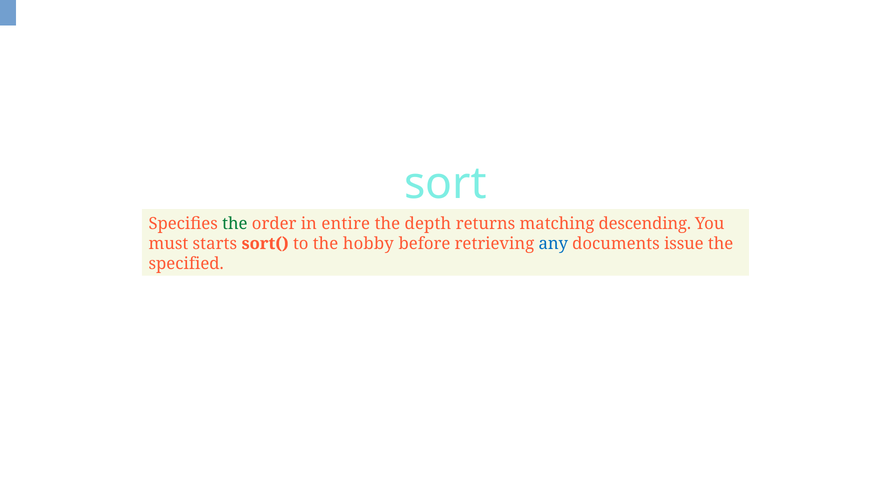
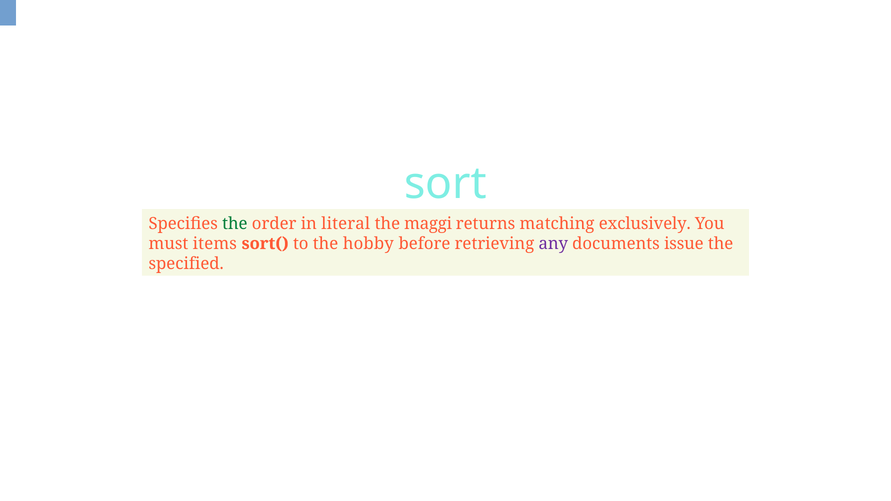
entire: entire -> literal
depth: depth -> maggi
descending: descending -> exclusively
starts: starts -> items
any colour: blue -> purple
